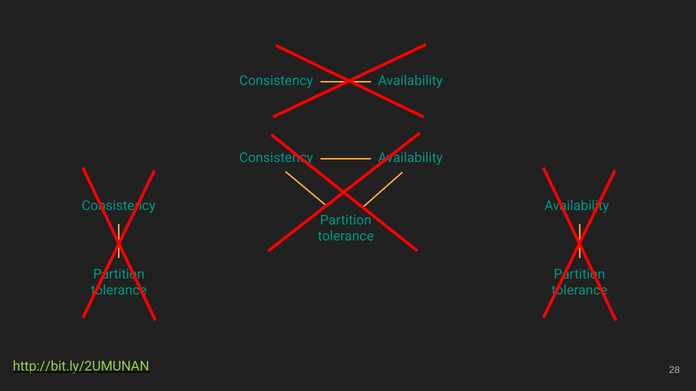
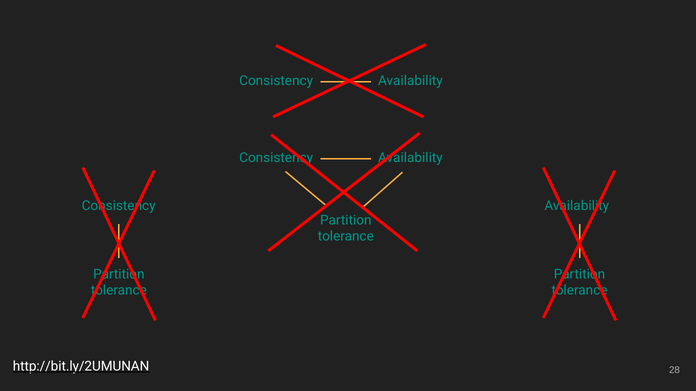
http://bit.ly/2UMUNAN colour: light green -> white
